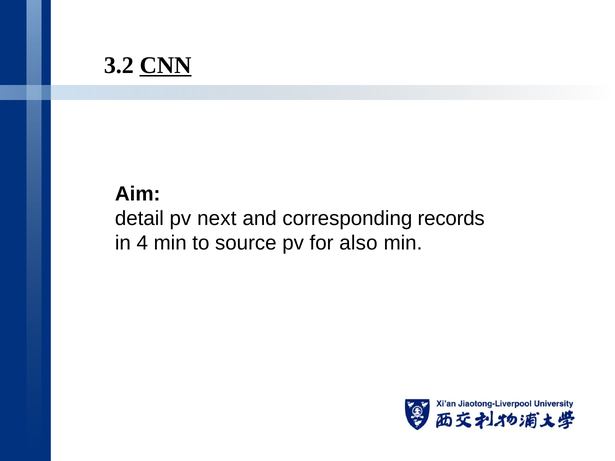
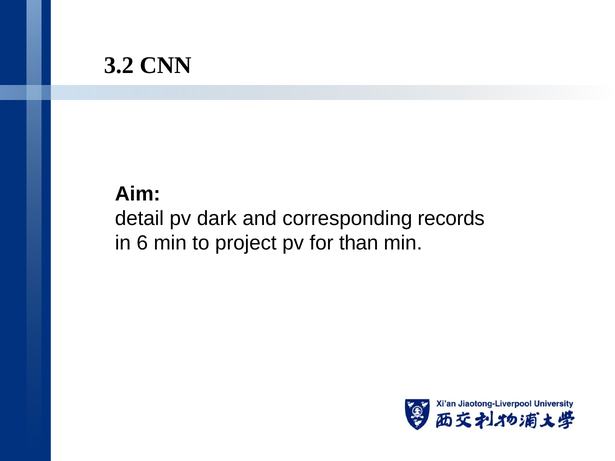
CNN underline: present -> none
next: next -> dark
4: 4 -> 6
source: source -> project
also: also -> than
